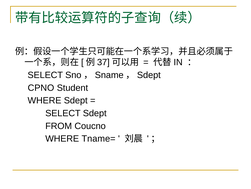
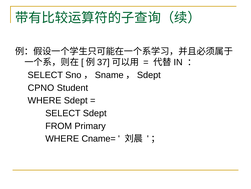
Coucno: Coucno -> Primary
Tname=: Tname= -> Cname=
